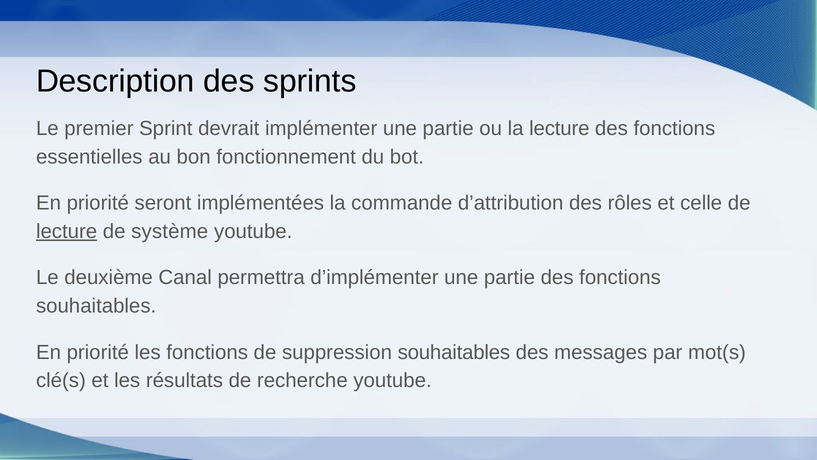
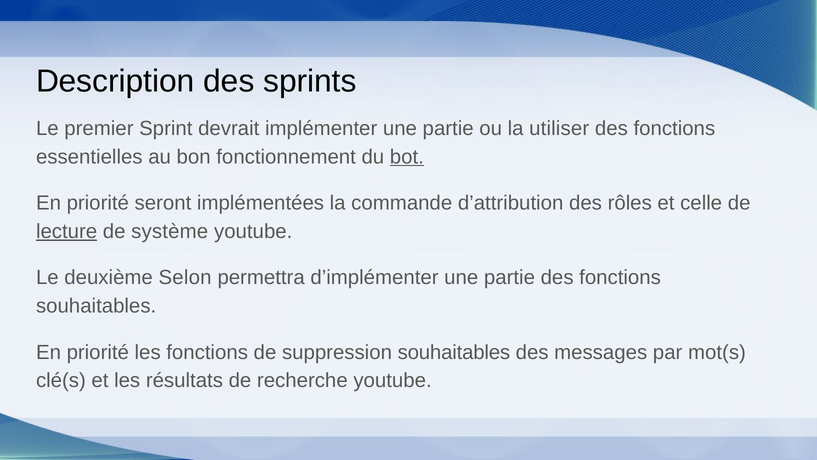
la lecture: lecture -> utiliser
bot underline: none -> present
Canal: Canal -> Selon
